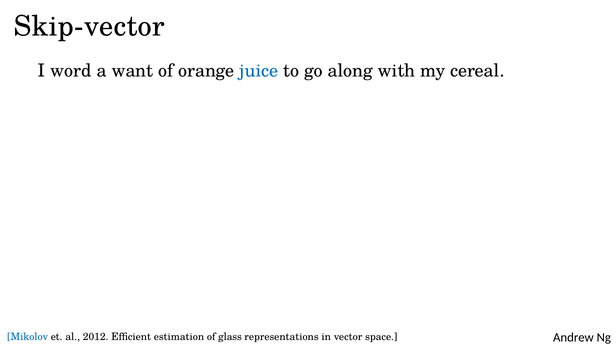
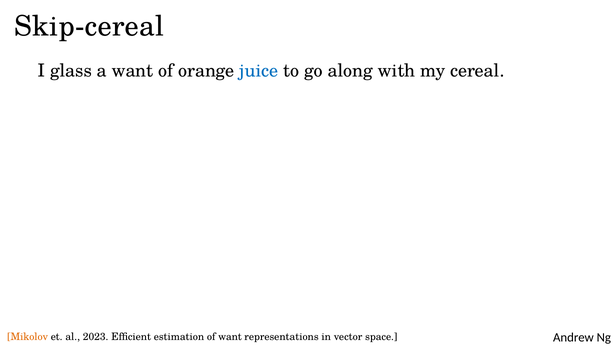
Skip-vector: Skip-vector -> Skip-cereal
word: word -> glass
Mikolov colour: blue -> orange
2012: 2012 -> 2023
of glass: glass -> want
